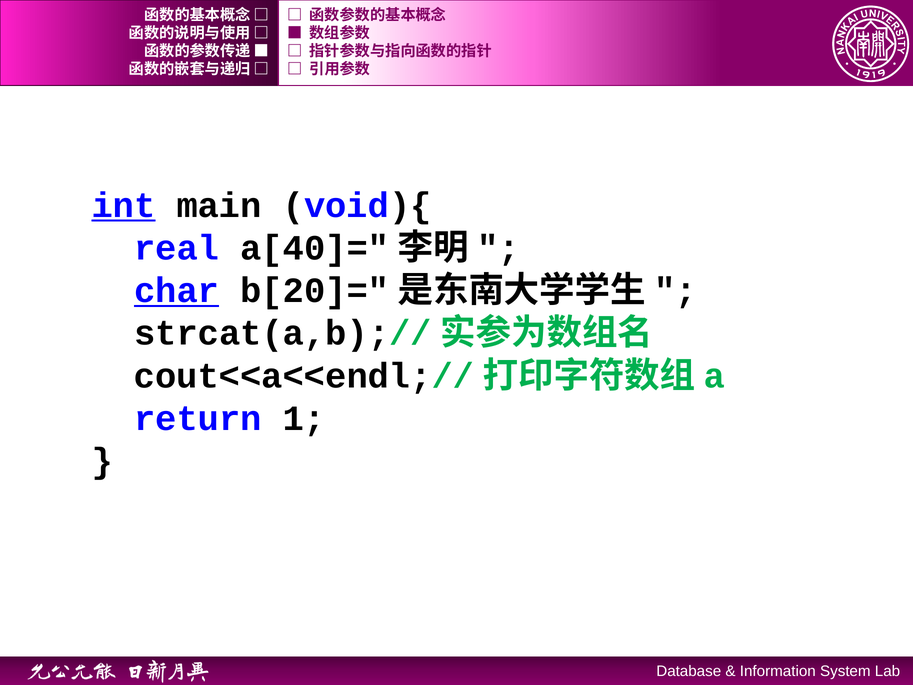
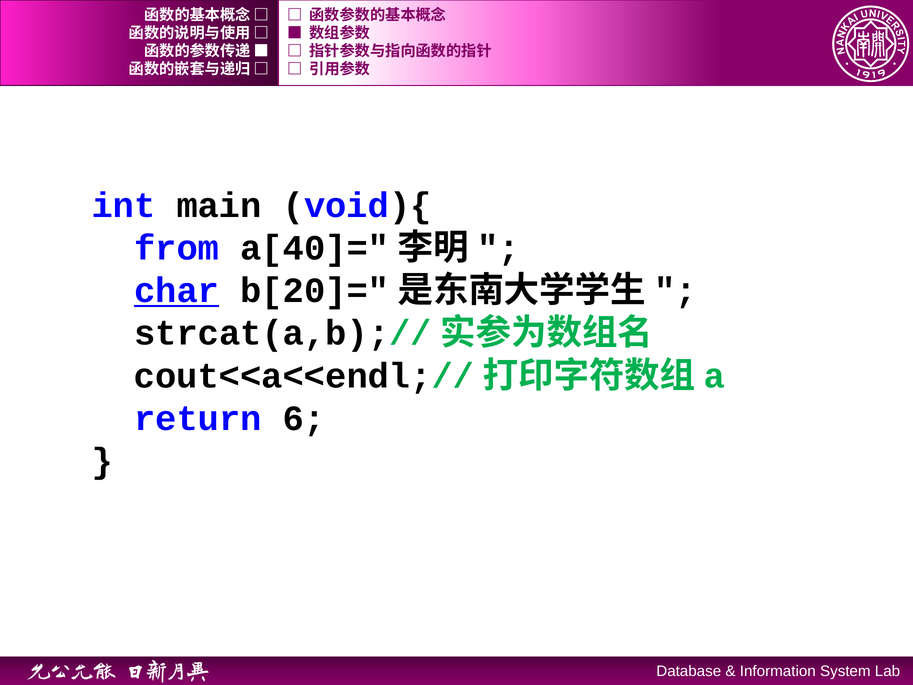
int underline: present -> none
real: real -> from
1: 1 -> 6
